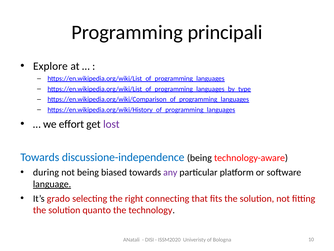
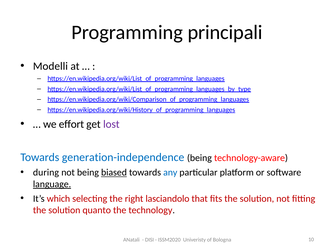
Explore: Explore -> Modelli
discussione-independence: discussione-independence -> generation-independence
biased underline: none -> present
any colour: purple -> blue
grado: grado -> which
connecting: connecting -> lasciandolo
